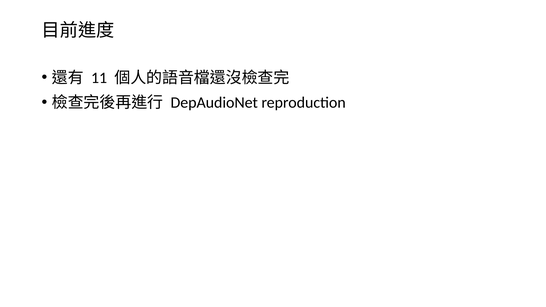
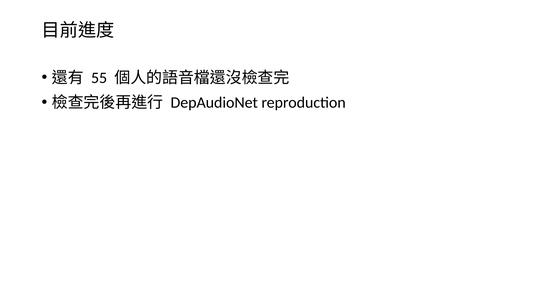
11: 11 -> 55
